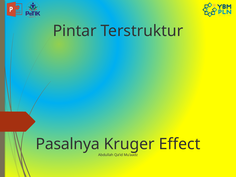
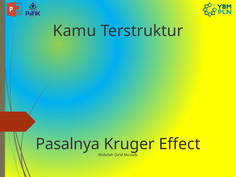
Pintar: Pintar -> Kamu
